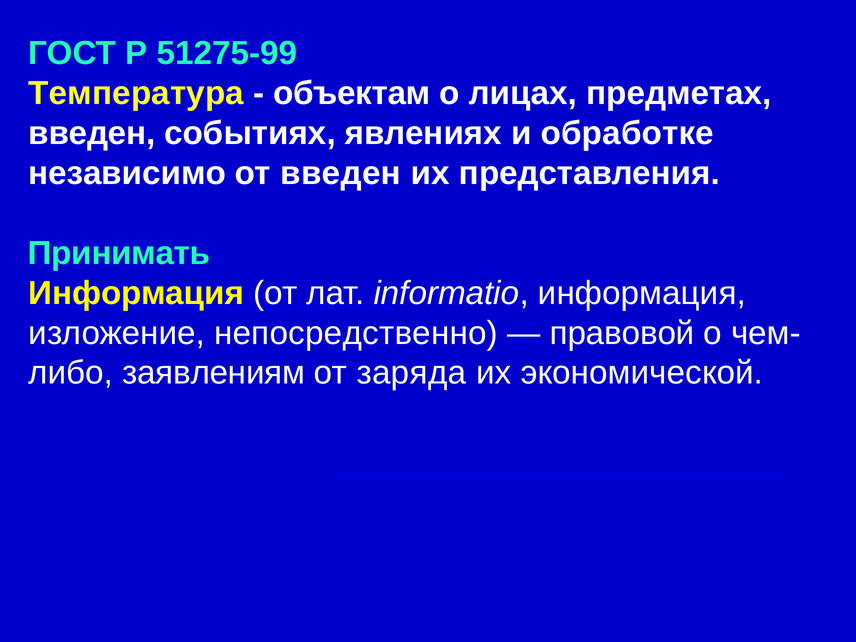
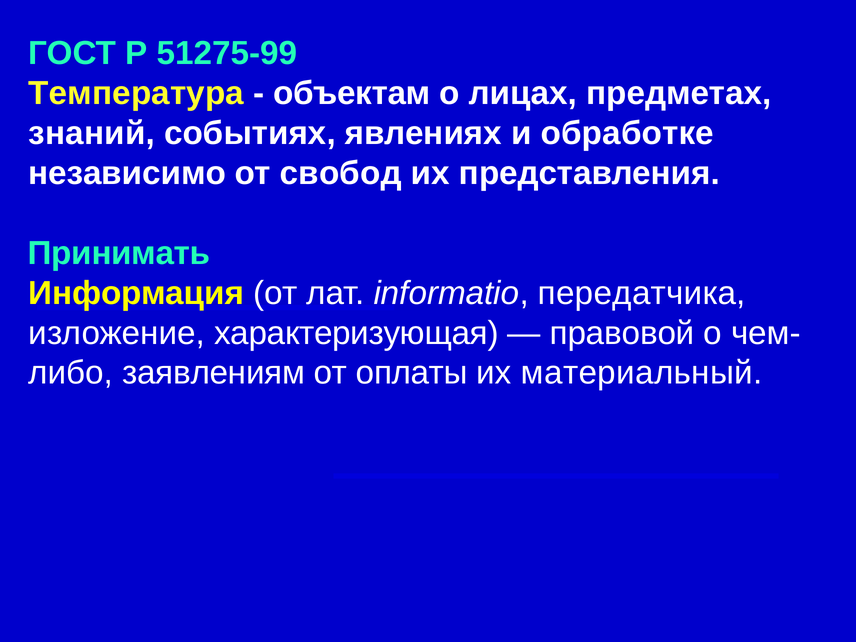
введен at (92, 133): введен -> знаний
от введен: введен -> свобод
informatio информация: информация -> передатчика
непосредственно: непосредственно -> характеризующая
заряда: заряда -> оплаты
экономической: экономической -> материальный
